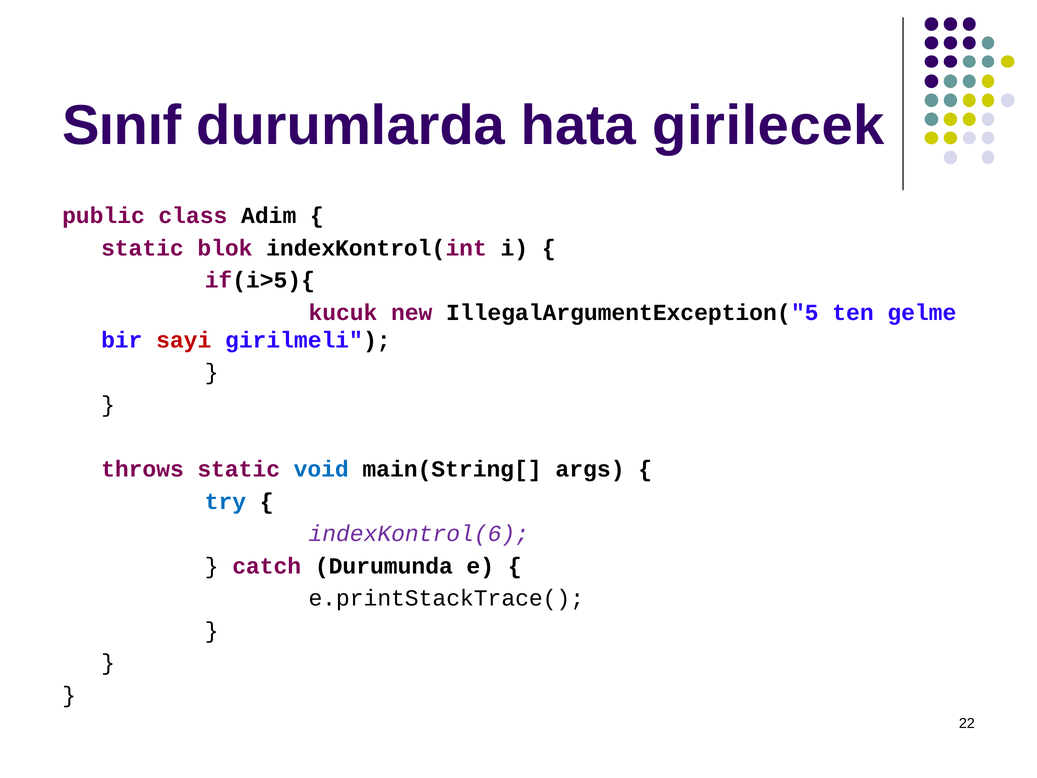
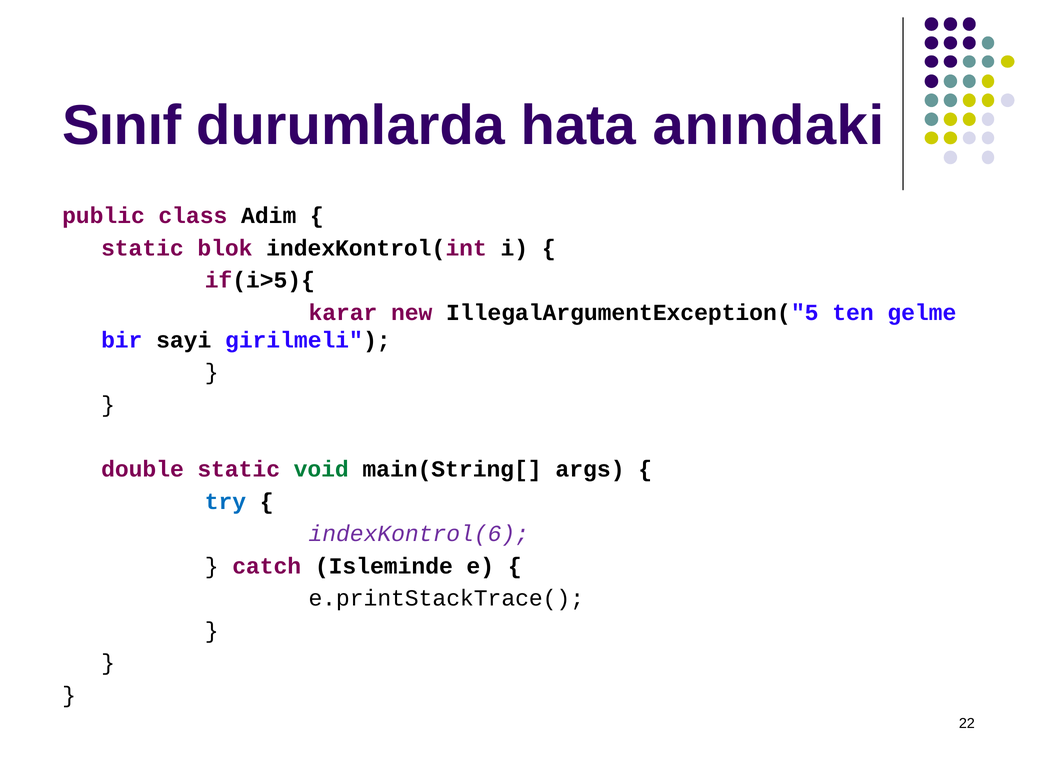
girilecek: girilecek -> anındaki
kucuk: kucuk -> karar
sayi colour: red -> black
throws: throws -> double
void colour: blue -> green
Durumunda: Durumunda -> Isleminde
